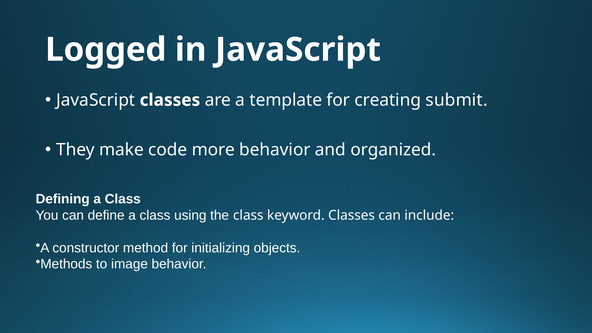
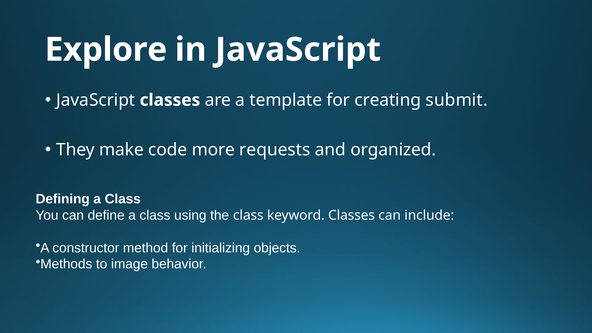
Logged: Logged -> Explore
more behavior: behavior -> requests
